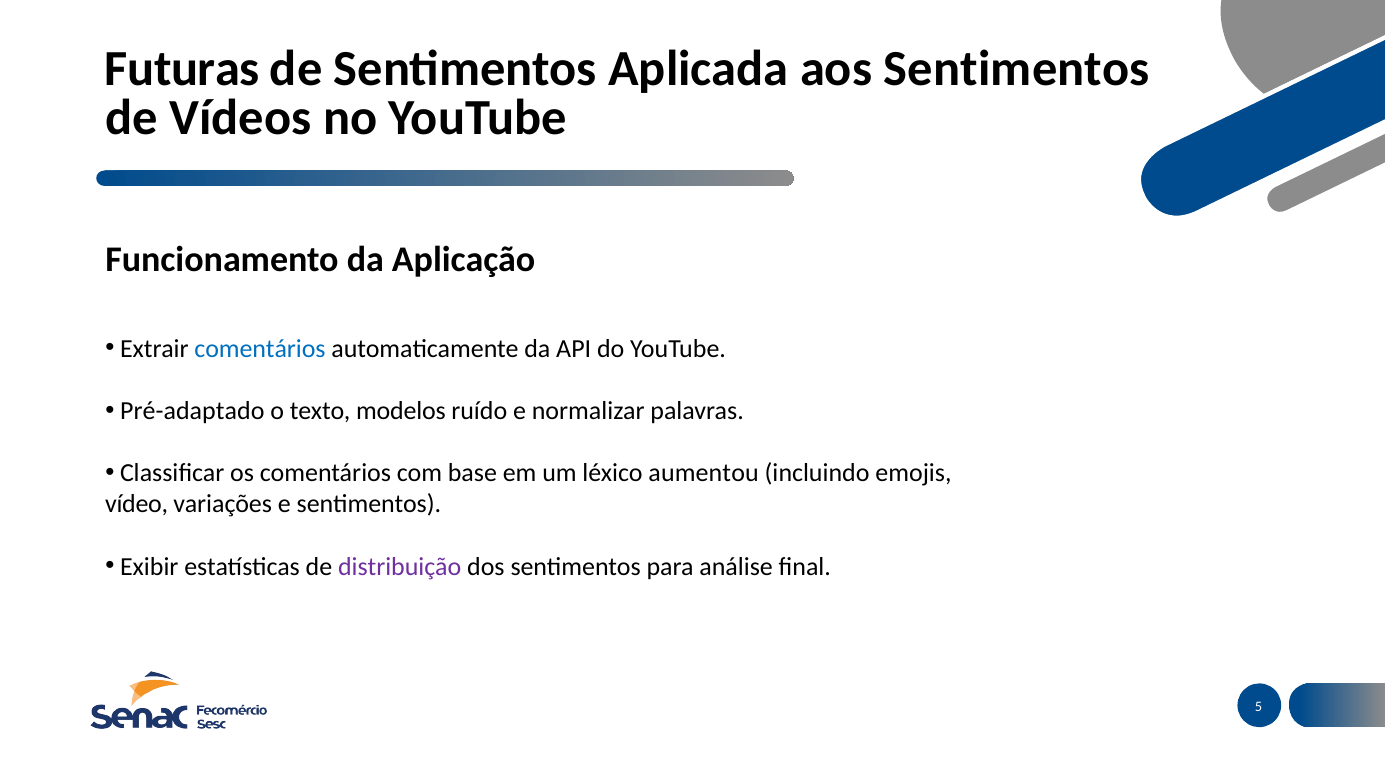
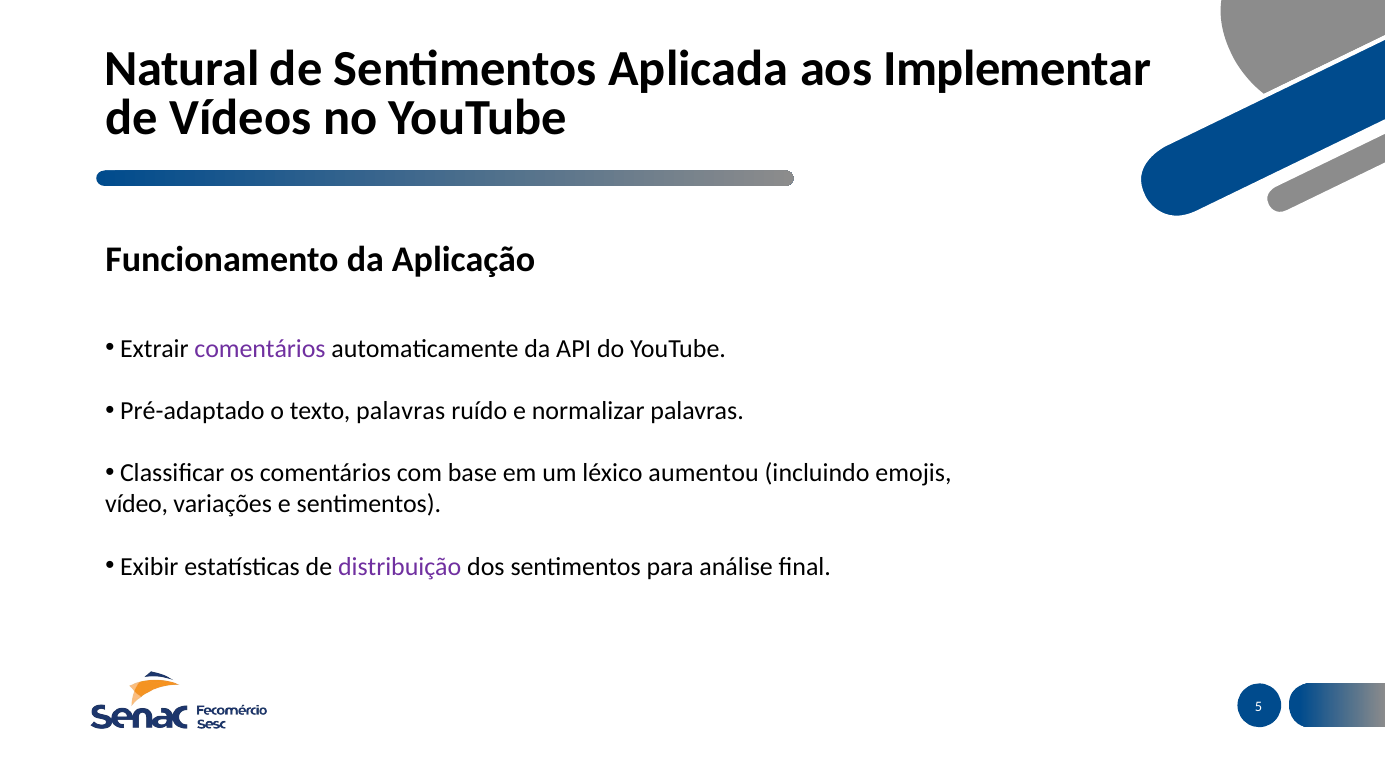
Futuras: Futuras -> Natural
aos Sentimentos: Sentimentos -> Implementar
comentários at (260, 349) colour: blue -> purple
texto modelos: modelos -> palavras
